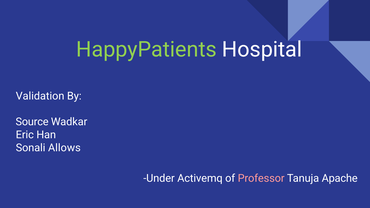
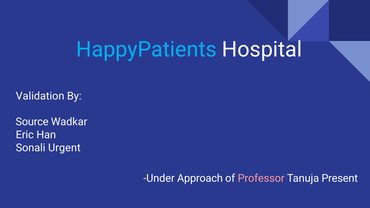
HappyPatients colour: light green -> light blue
Allows: Allows -> Urgent
Activemq: Activemq -> Approach
Apache: Apache -> Present
